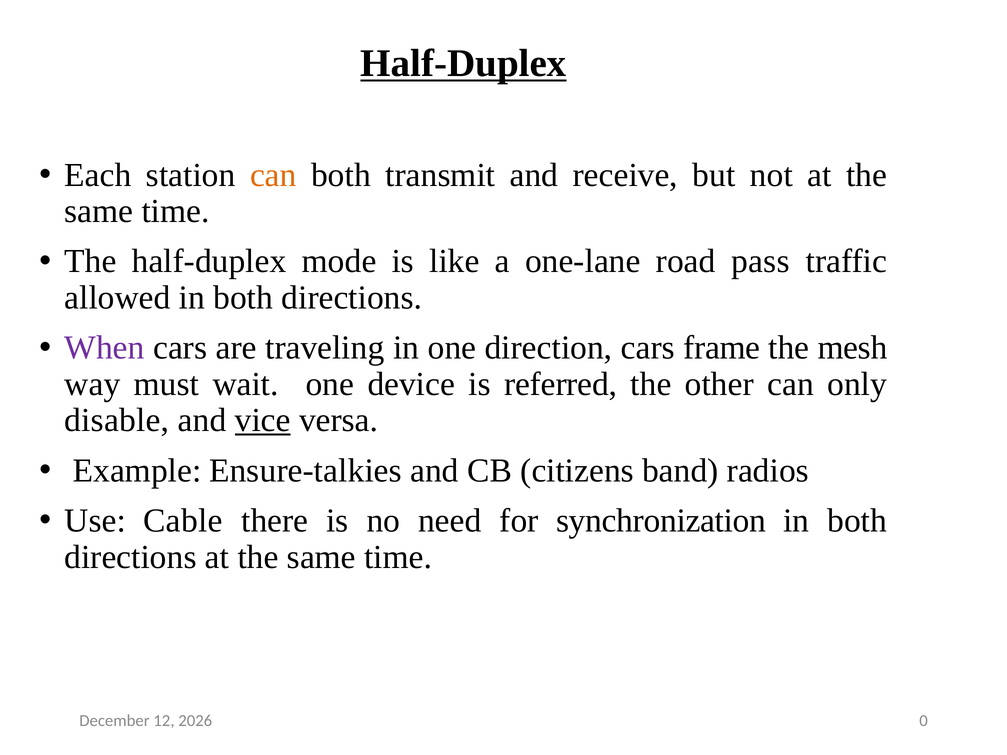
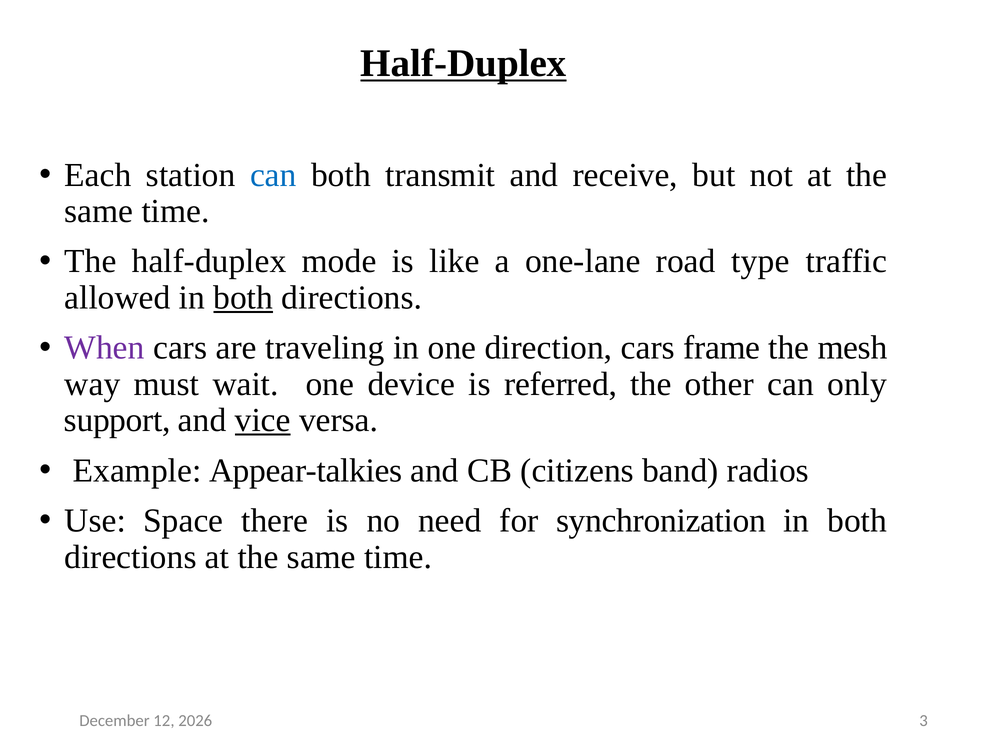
can at (273, 175) colour: orange -> blue
pass: pass -> type
both at (243, 298) underline: none -> present
disable: disable -> support
Ensure-talkies: Ensure-talkies -> Appear-talkies
Cable: Cable -> Space
0: 0 -> 3
